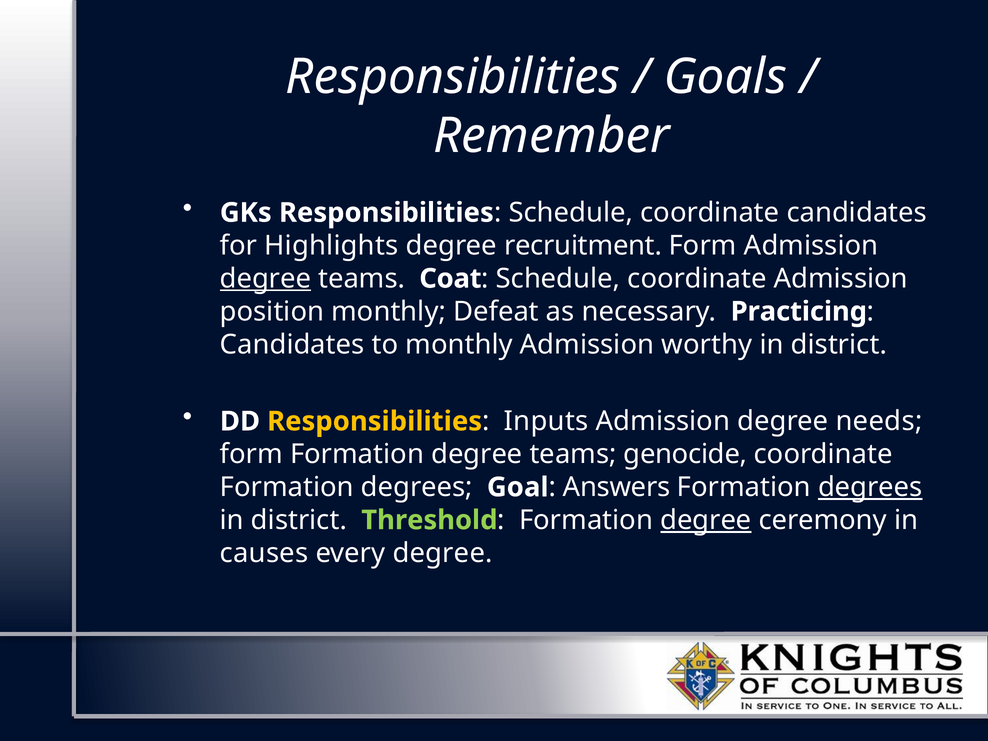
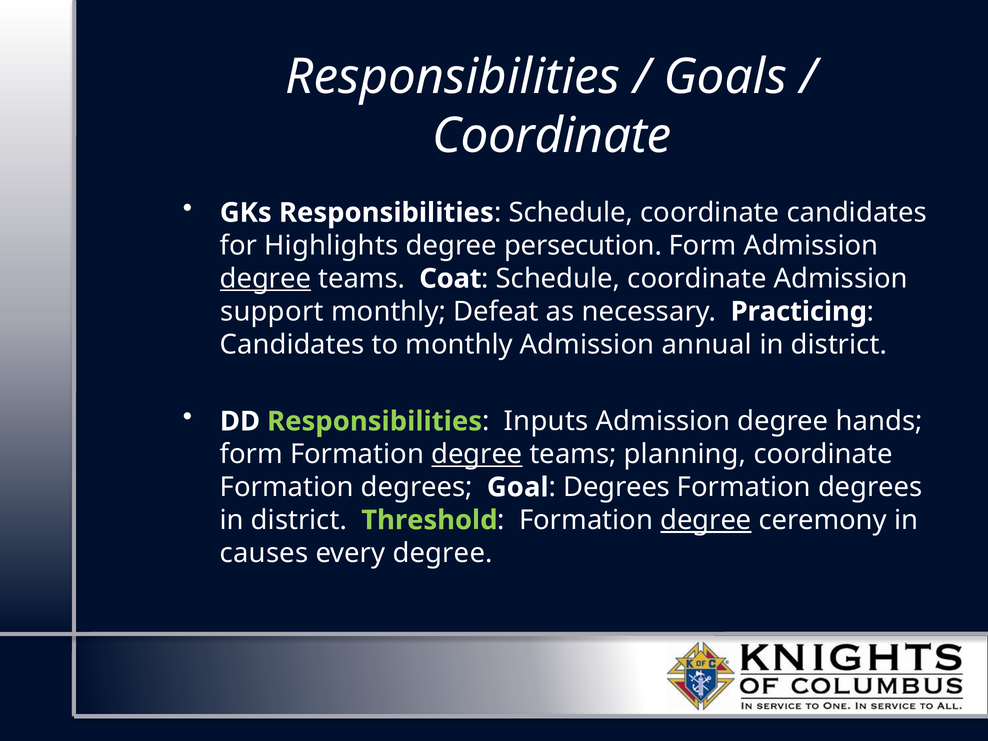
Remember at (551, 136): Remember -> Coordinate
recruitment: recruitment -> persecution
position: position -> support
worthy: worthy -> annual
Responsibilities at (375, 421) colour: yellow -> light green
needs: needs -> hands
degree at (477, 454) underline: none -> present
genocide: genocide -> planning
Answers at (617, 487): Answers -> Degrees
degrees at (870, 487) underline: present -> none
